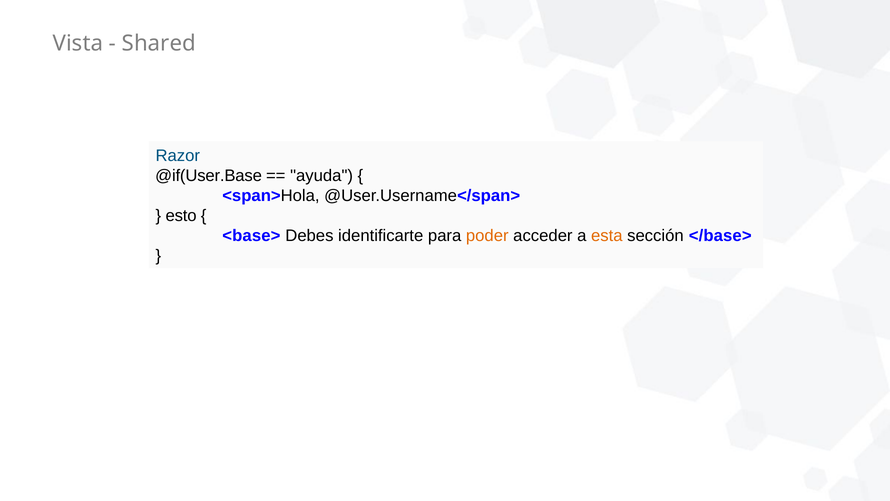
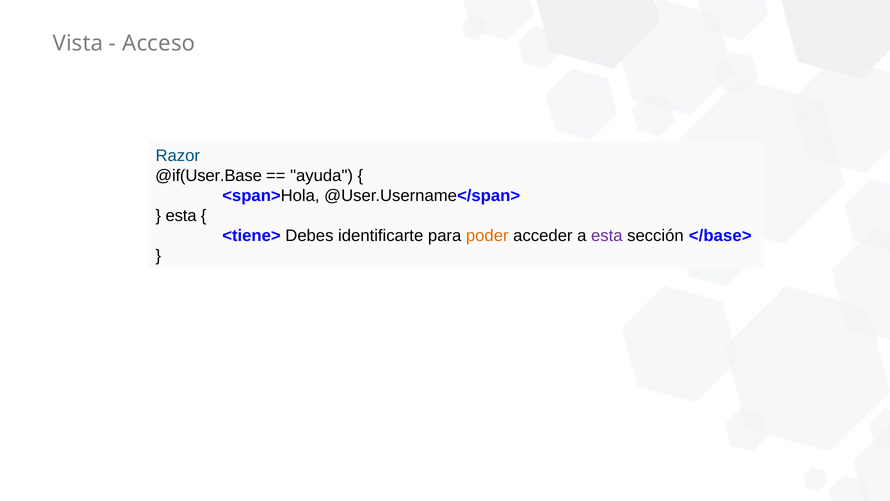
Shared: Shared -> Acceso
esto at (181, 216): esto -> esta
<base>: <base> -> <tiene>
esta at (607, 236) colour: orange -> purple
